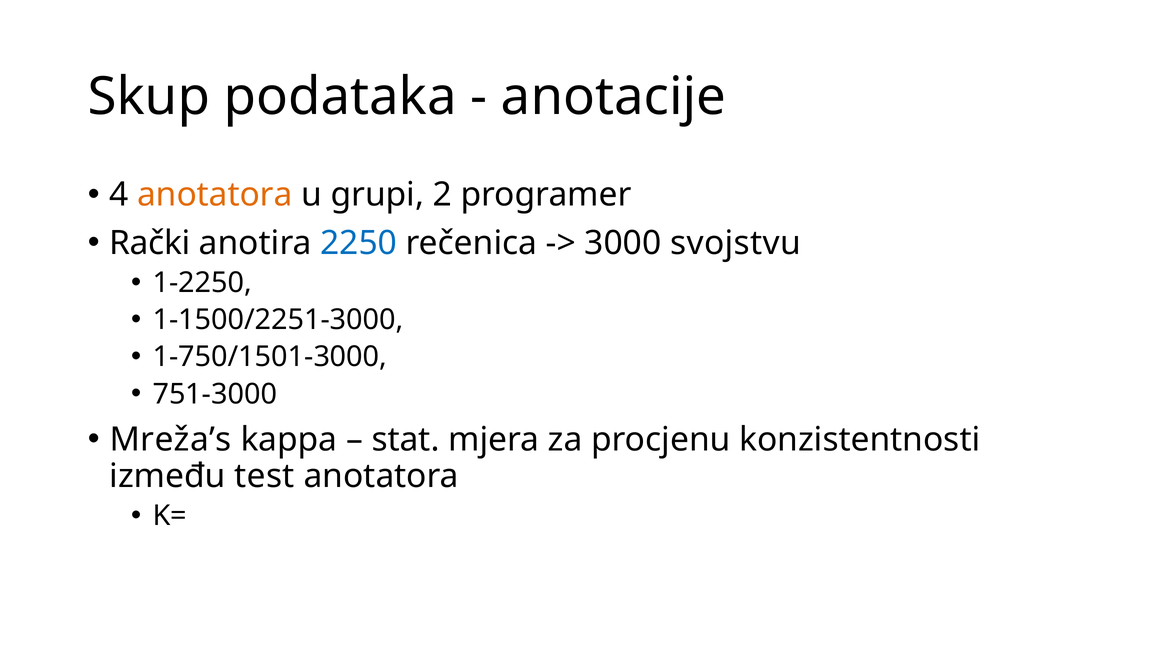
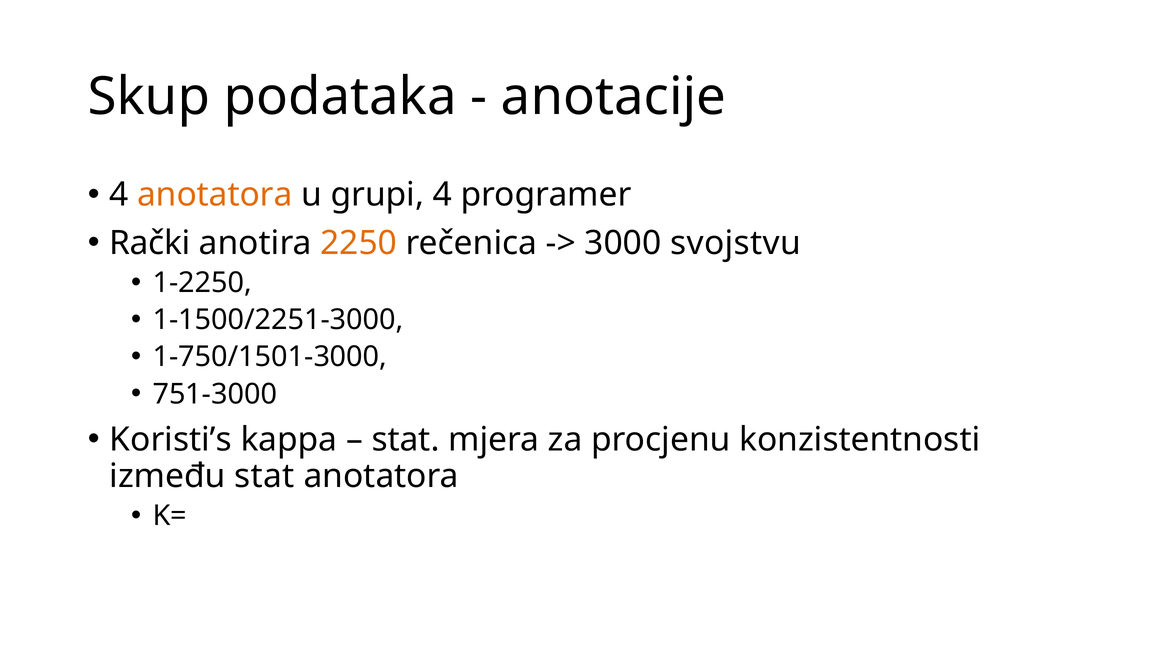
grupi 2: 2 -> 4
2250 colour: blue -> orange
Mreža’s: Mreža’s -> Koristi’s
između test: test -> stat
